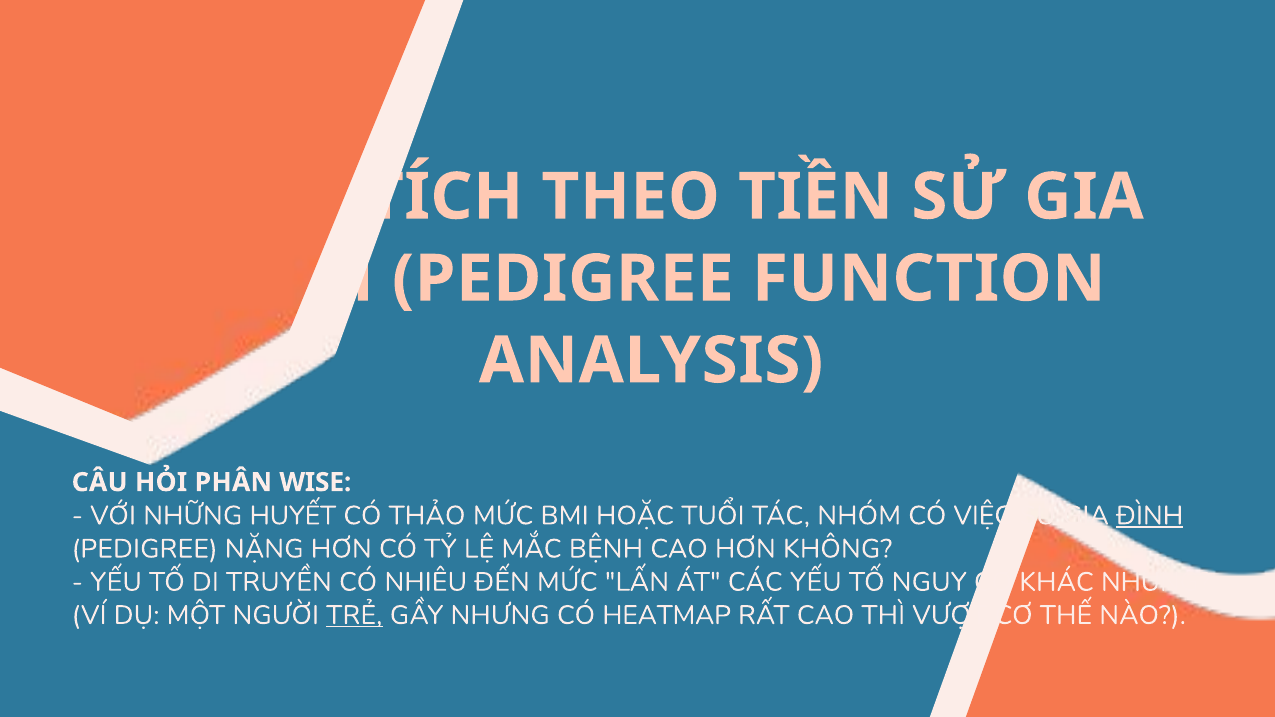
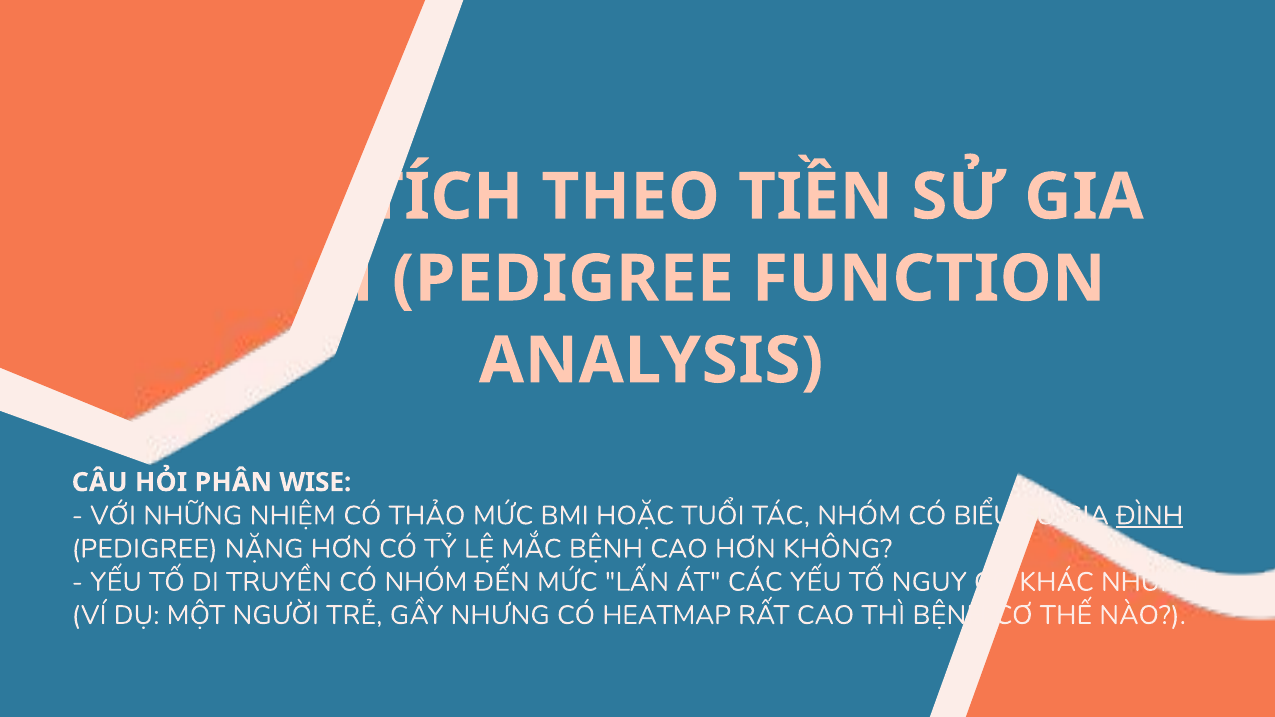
HUYẾT: HUYẾT -> NHIỆM
VIỆC: VIỆC -> BIỂU
CÓ NHIÊU: NHIÊU -> NHÓM
TRẺ underline: present -> none
THÌ VƯỢT: VƯỢT -> BỆNH
